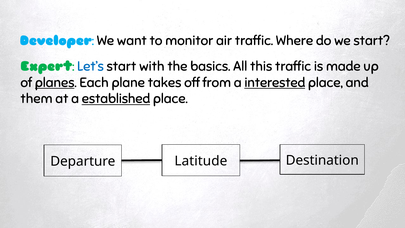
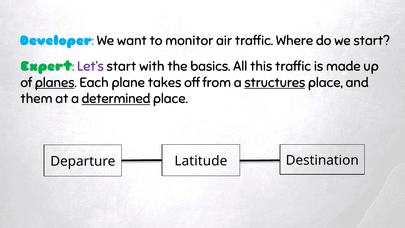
Let’s colour: blue -> purple
interested: interested -> structures
established: established -> determined
